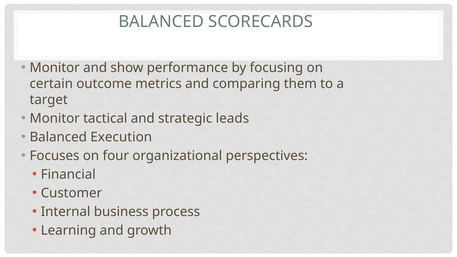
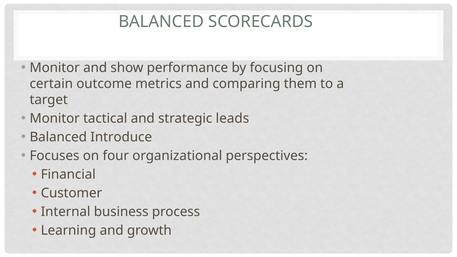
Execution: Execution -> Introduce
